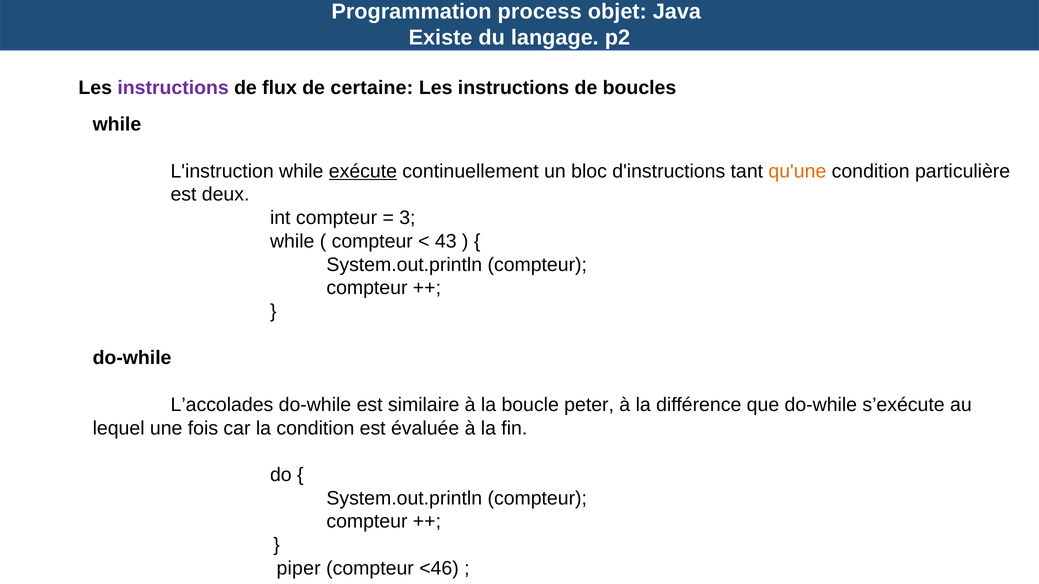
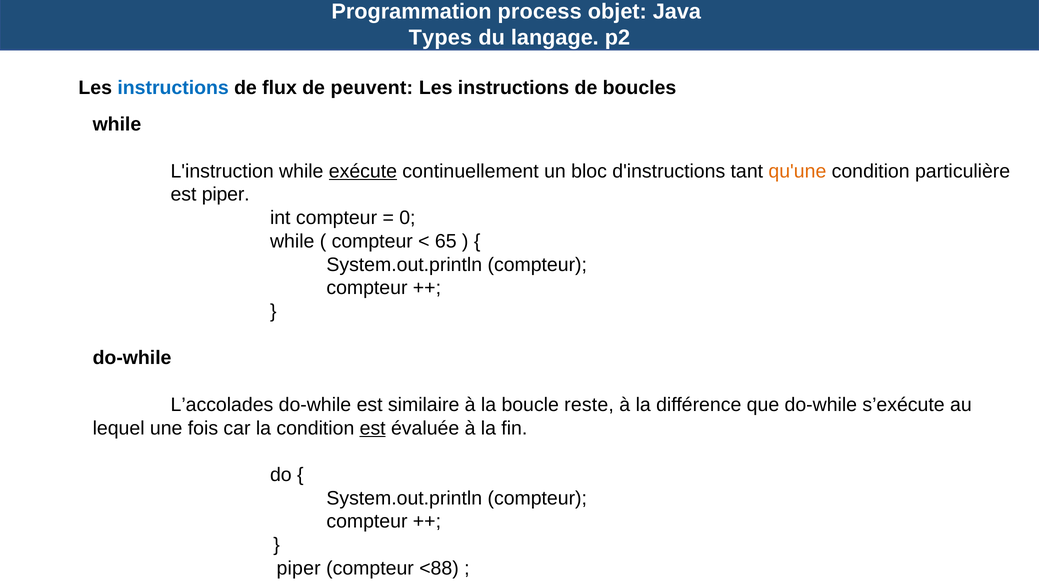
Existe: Existe -> Types
instructions at (173, 88) colour: purple -> blue
certaine: certaine -> peuvent
est deux: deux -> piper
3: 3 -> 0
43: 43 -> 65
peter: peter -> reste
est at (373, 428) underline: none -> present
<46: <46 -> <88
